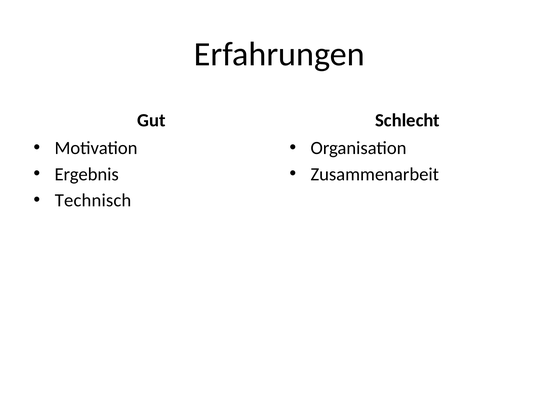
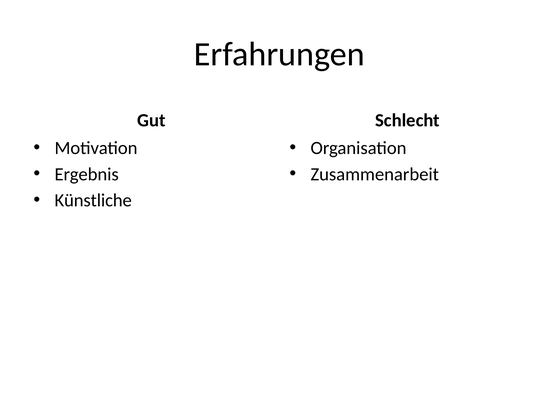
Technisch: Technisch -> Künstliche
